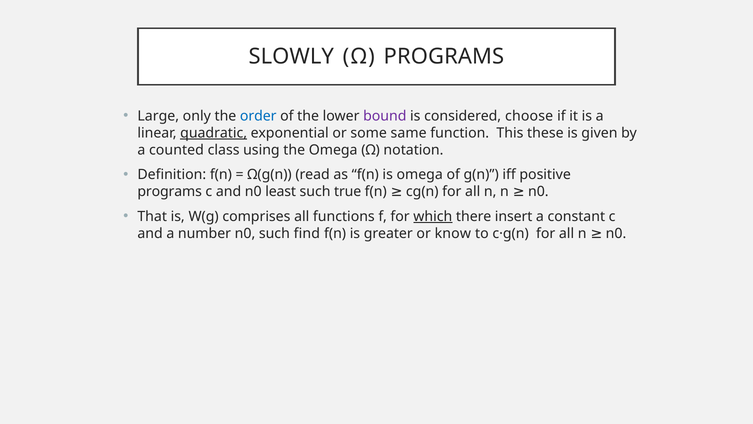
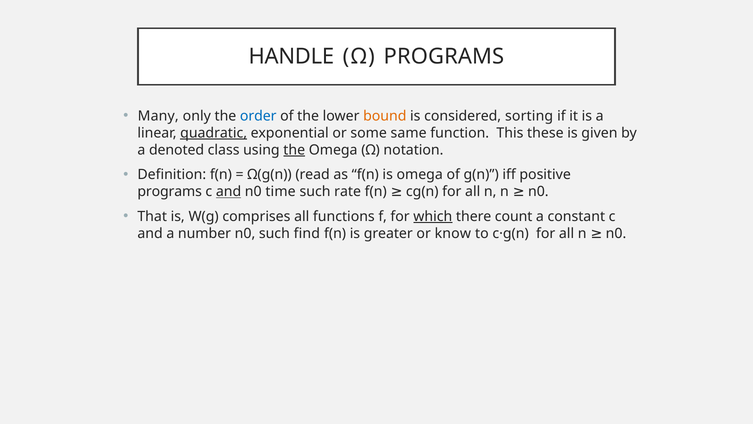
SLOWLY: SLOWLY -> HANDLE
Large: Large -> Many
bound colour: purple -> orange
choose: choose -> sorting
counted: counted -> denoted
the at (294, 150) underline: none -> present
and at (229, 191) underline: none -> present
least: least -> time
true: true -> rate
insert: insert -> count
